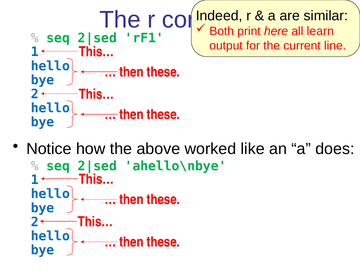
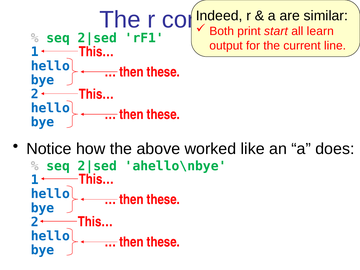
here: here -> start
